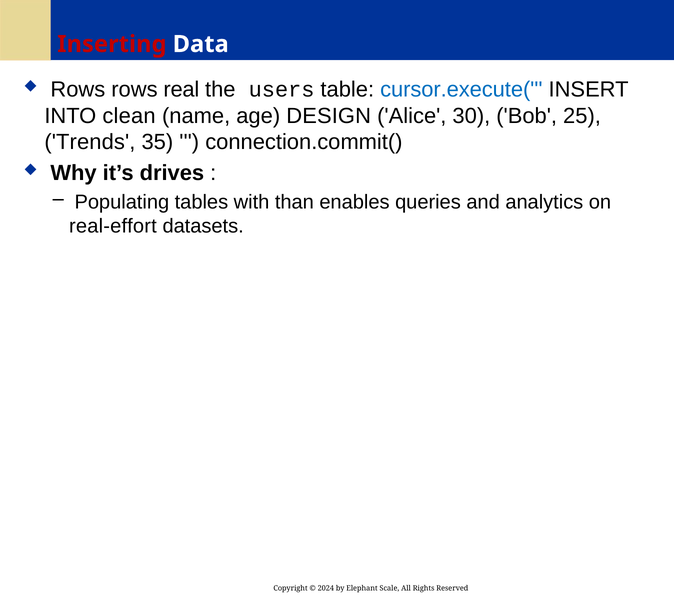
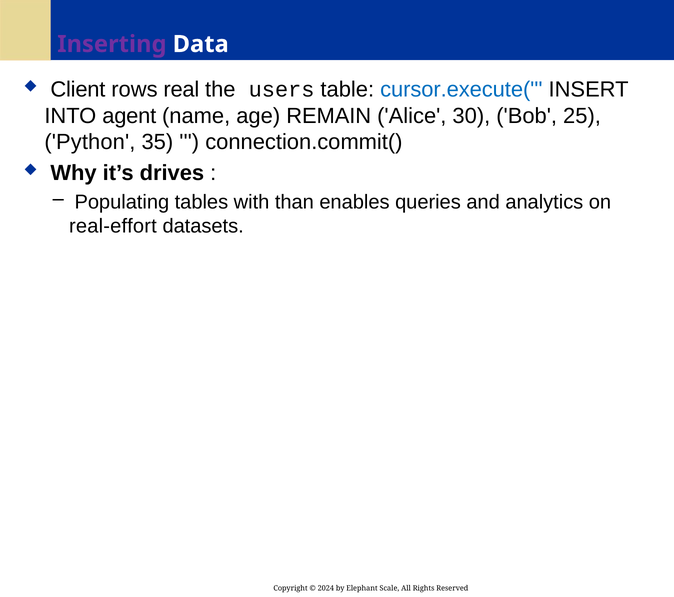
Inserting colour: red -> purple
Rows at (78, 90): Rows -> Client
clean: clean -> agent
DESIGN: DESIGN -> REMAIN
Trends: Trends -> Python
